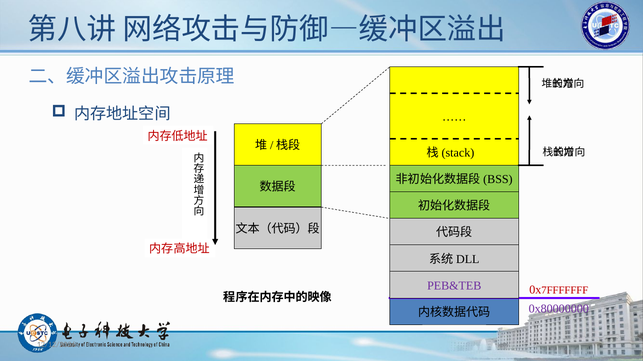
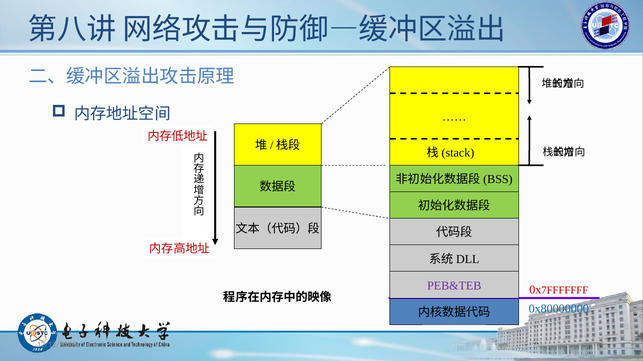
0x80000000 colour: purple -> blue
